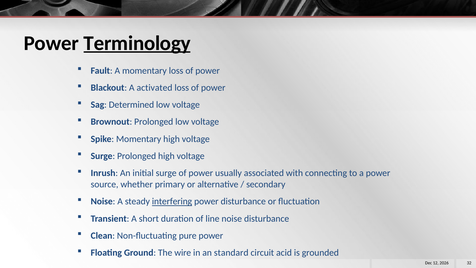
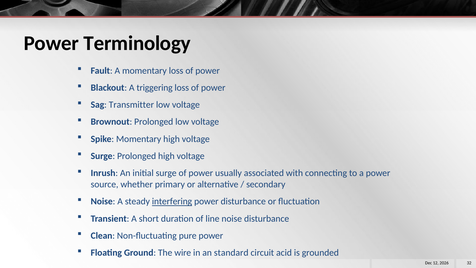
Terminology underline: present -> none
activated: activated -> triggering
Determined: Determined -> Transmitter
